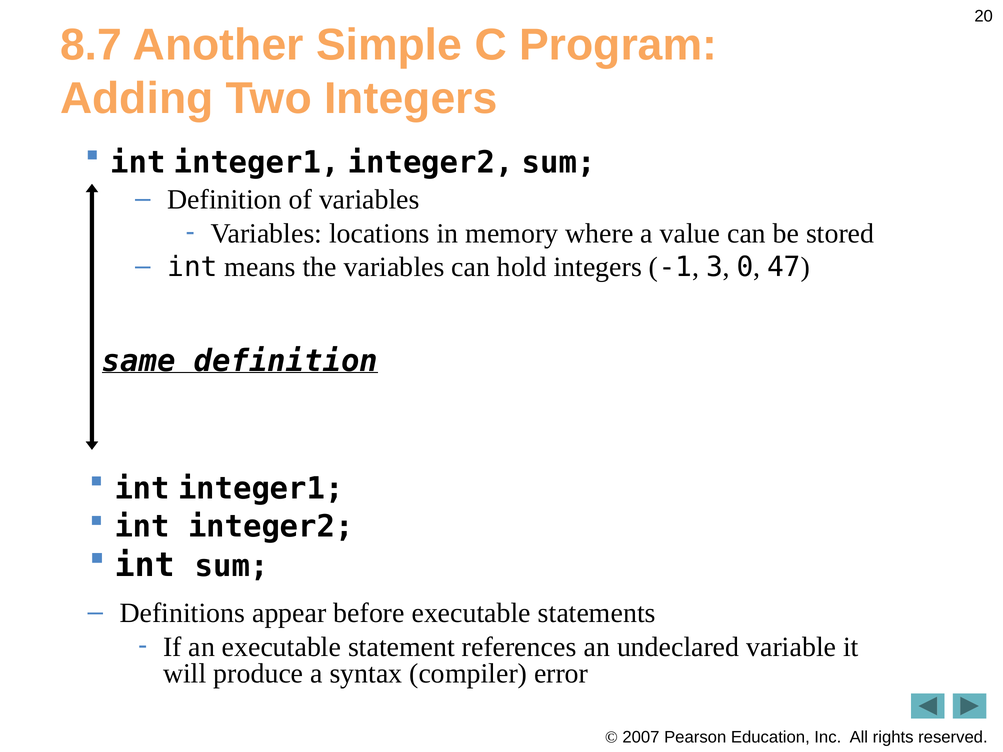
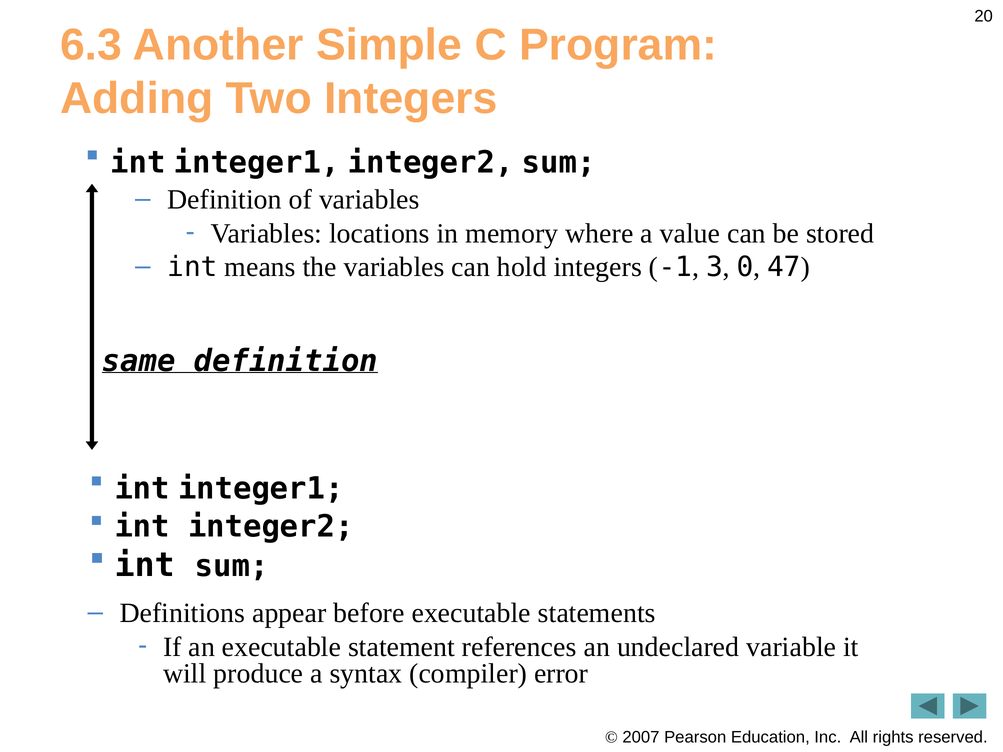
8.7: 8.7 -> 6.3
